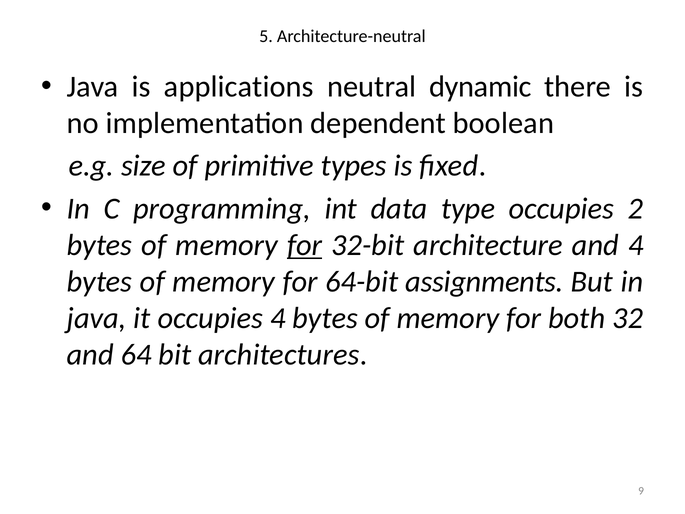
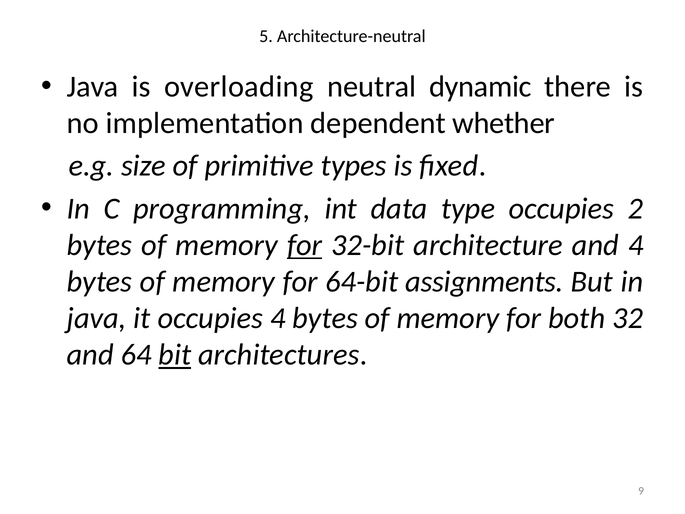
applications: applications -> overloading
boolean: boolean -> whether
bit underline: none -> present
